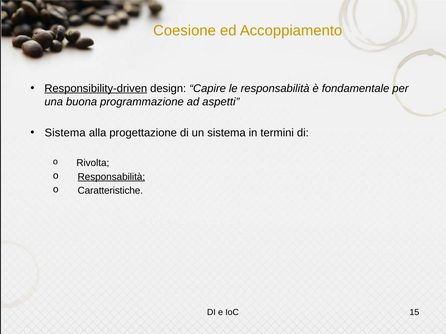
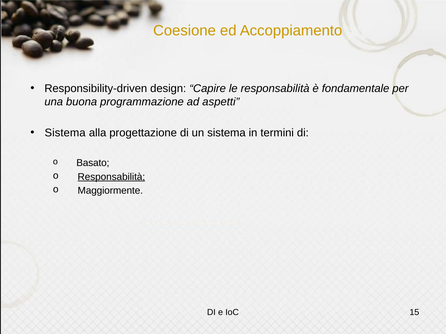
Responsibility-driven underline: present -> none
Rivolta: Rivolta -> Basato
Caratteristiche: Caratteristiche -> Maggiormente
